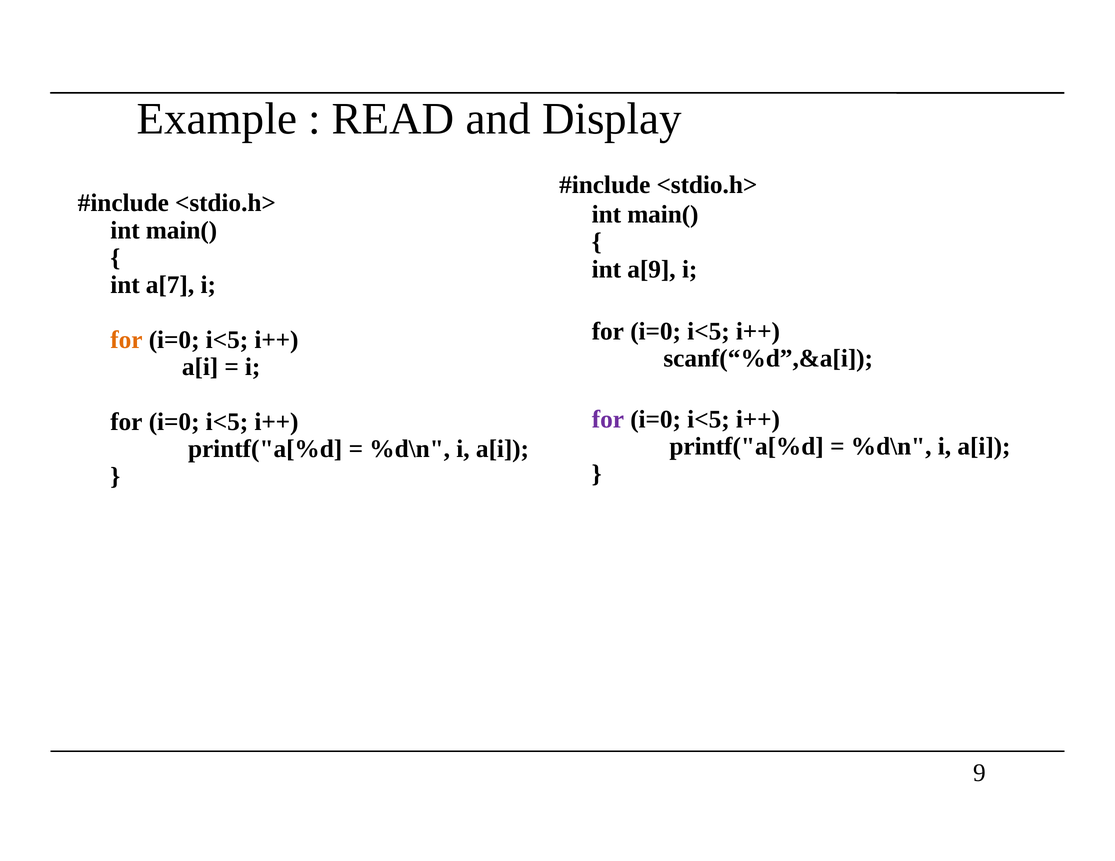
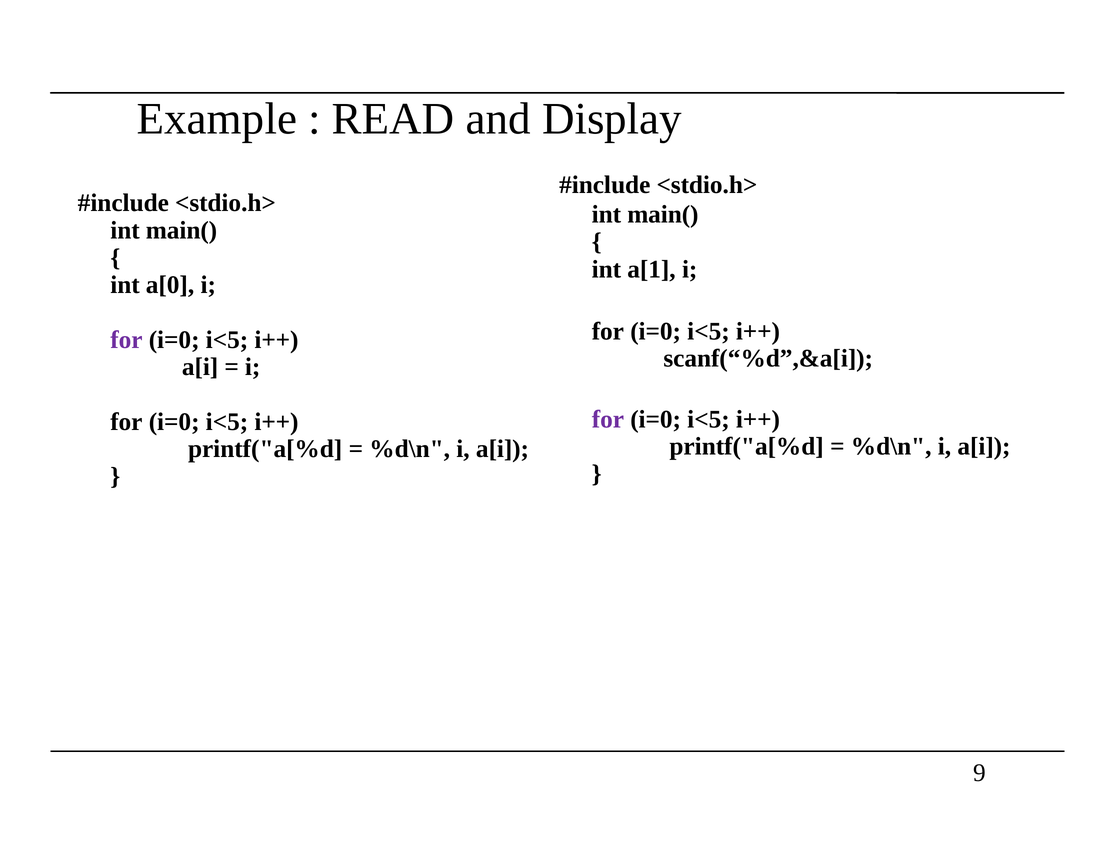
a[9: a[9 -> a[1
a[7: a[7 -> a[0
for at (126, 340) colour: orange -> purple
